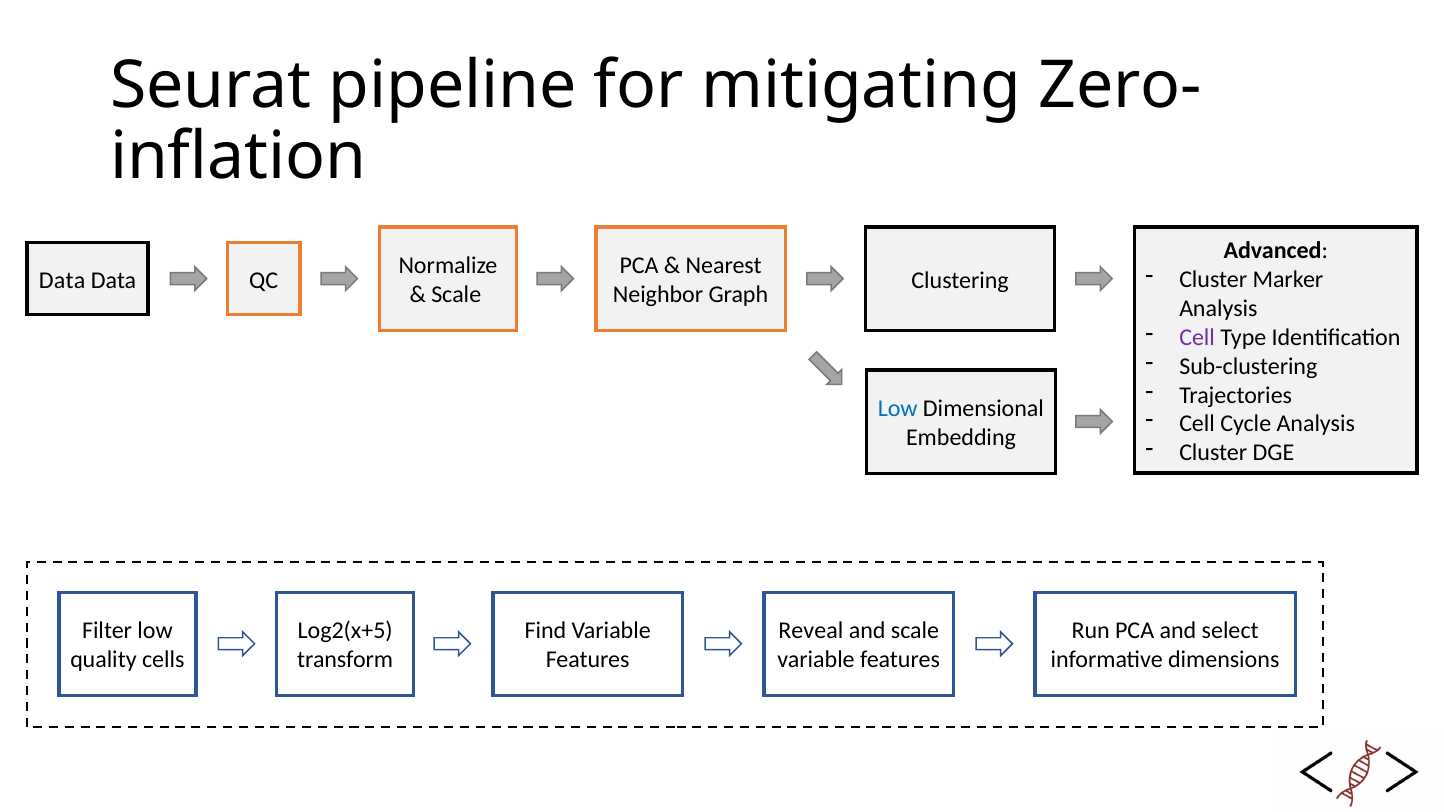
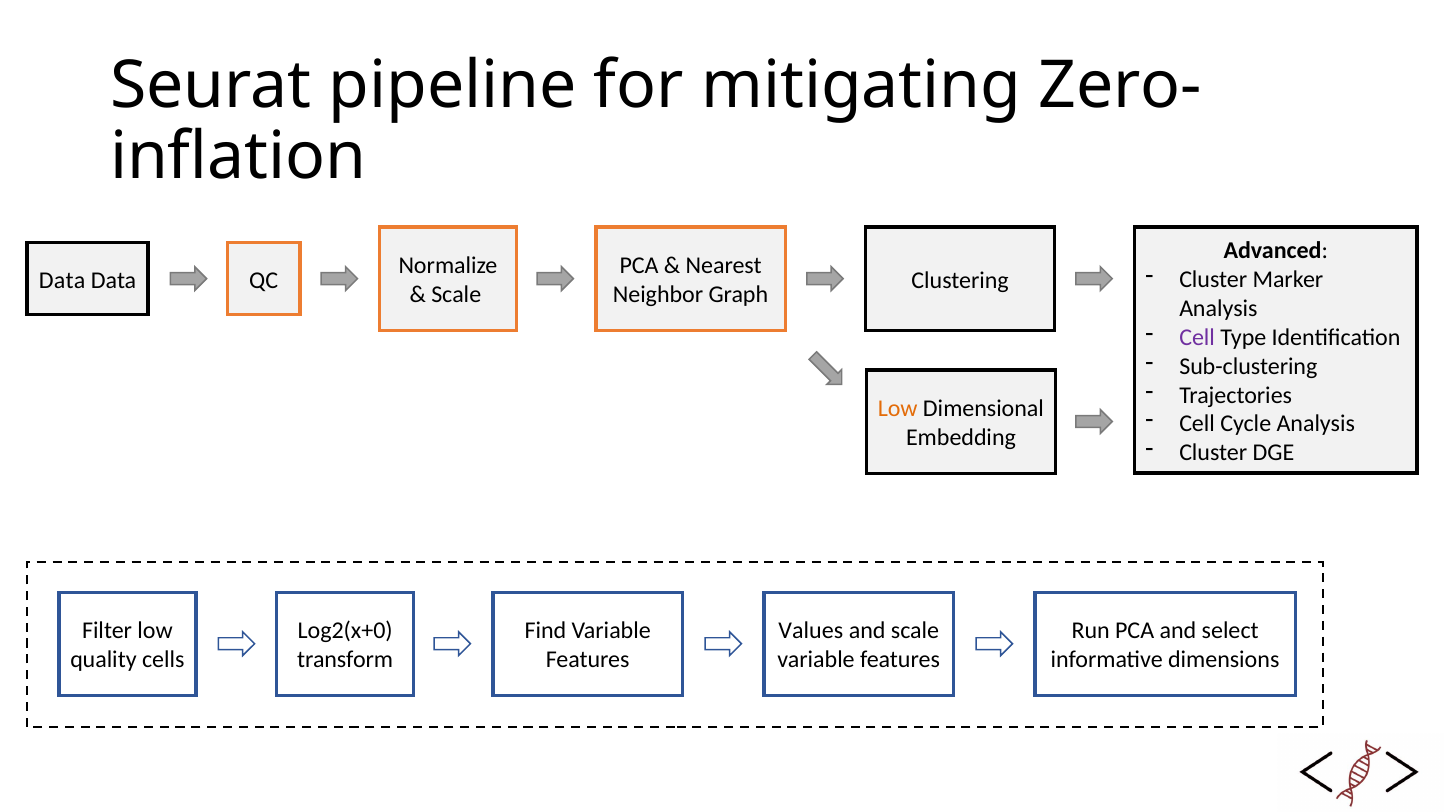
Low at (898, 409) colour: blue -> orange
Log2(x+5: Log2(x+5 -> Log2(x+0
Reveal: Reveal -> Values
